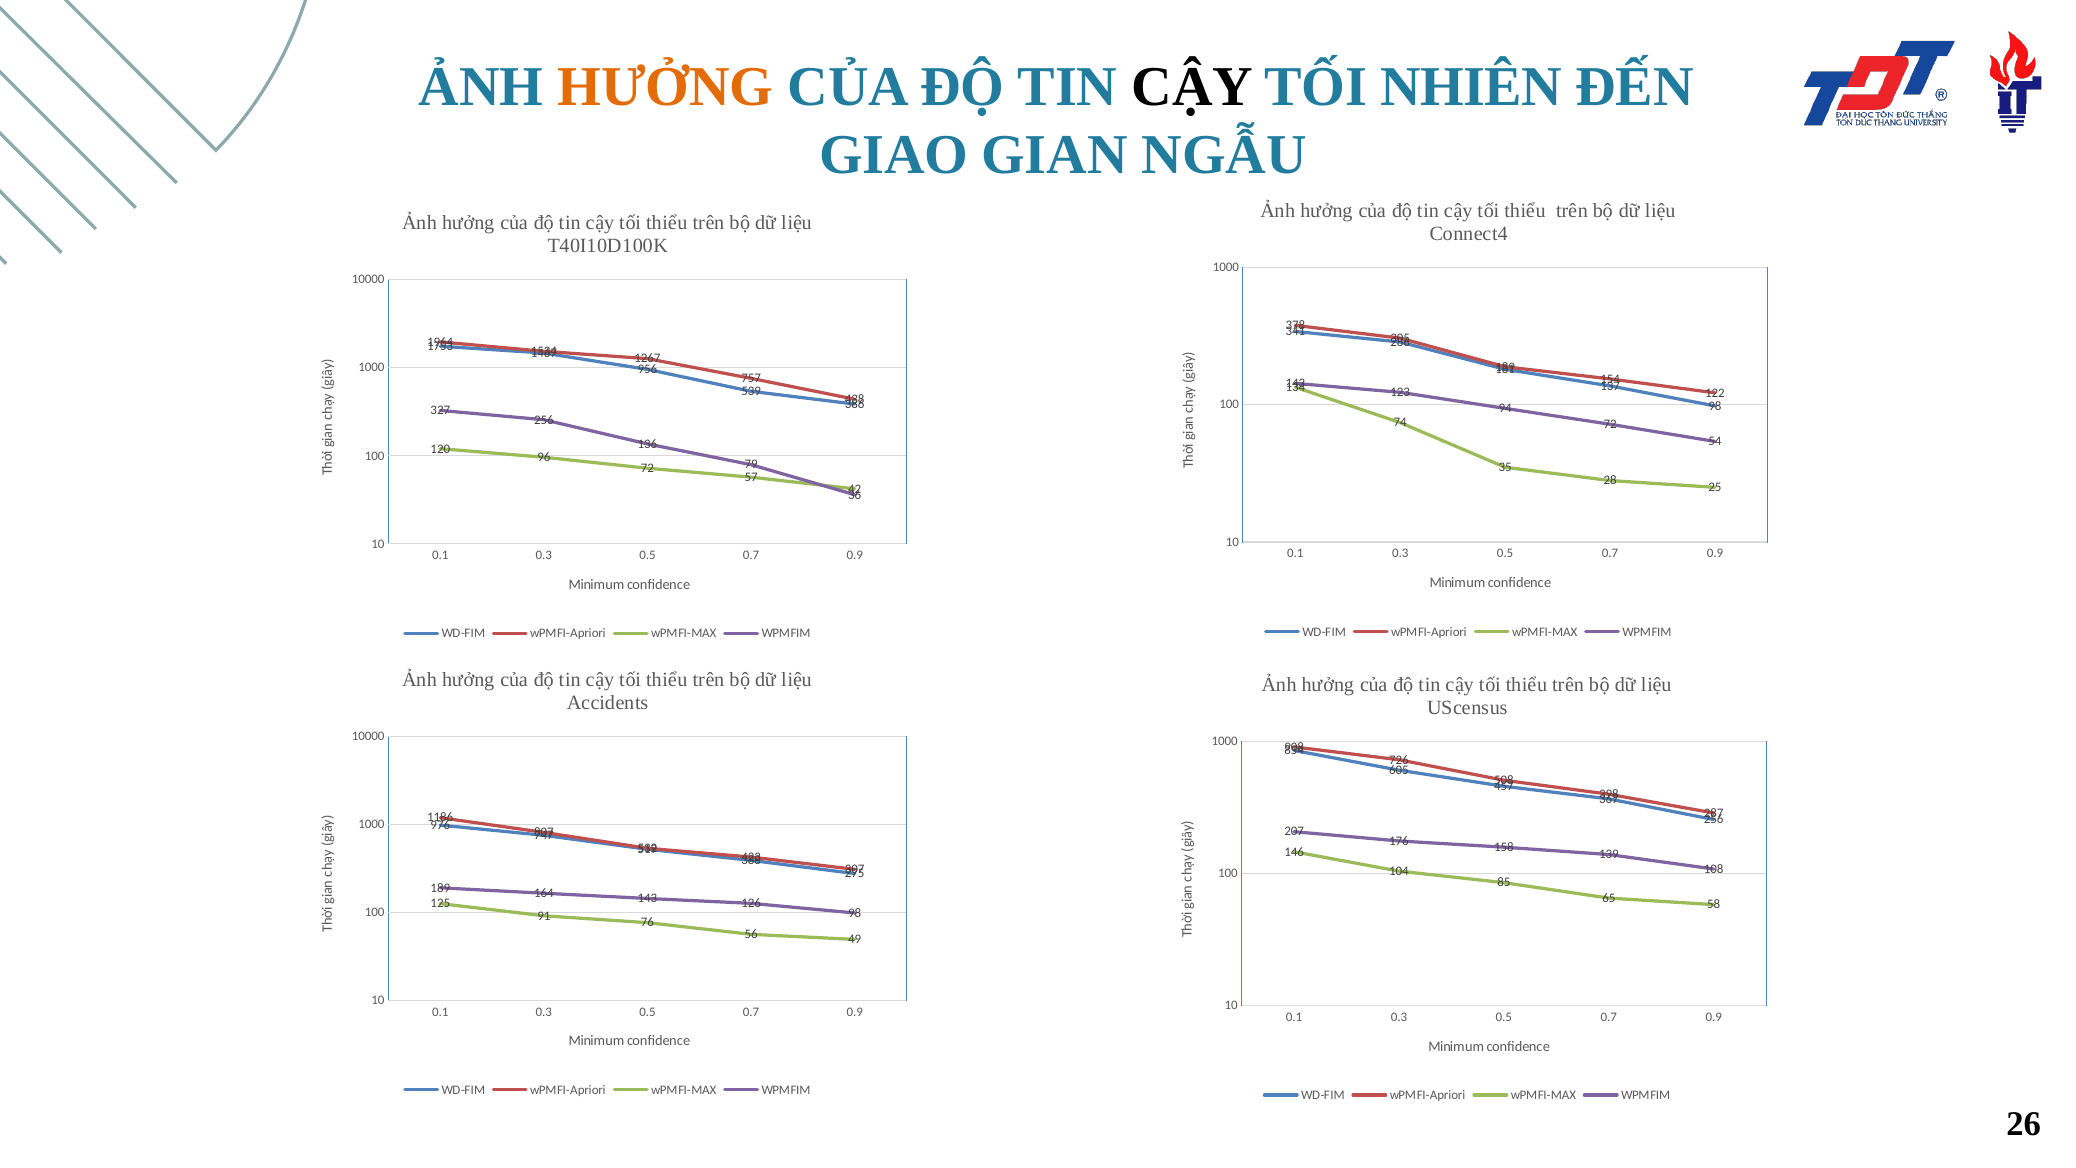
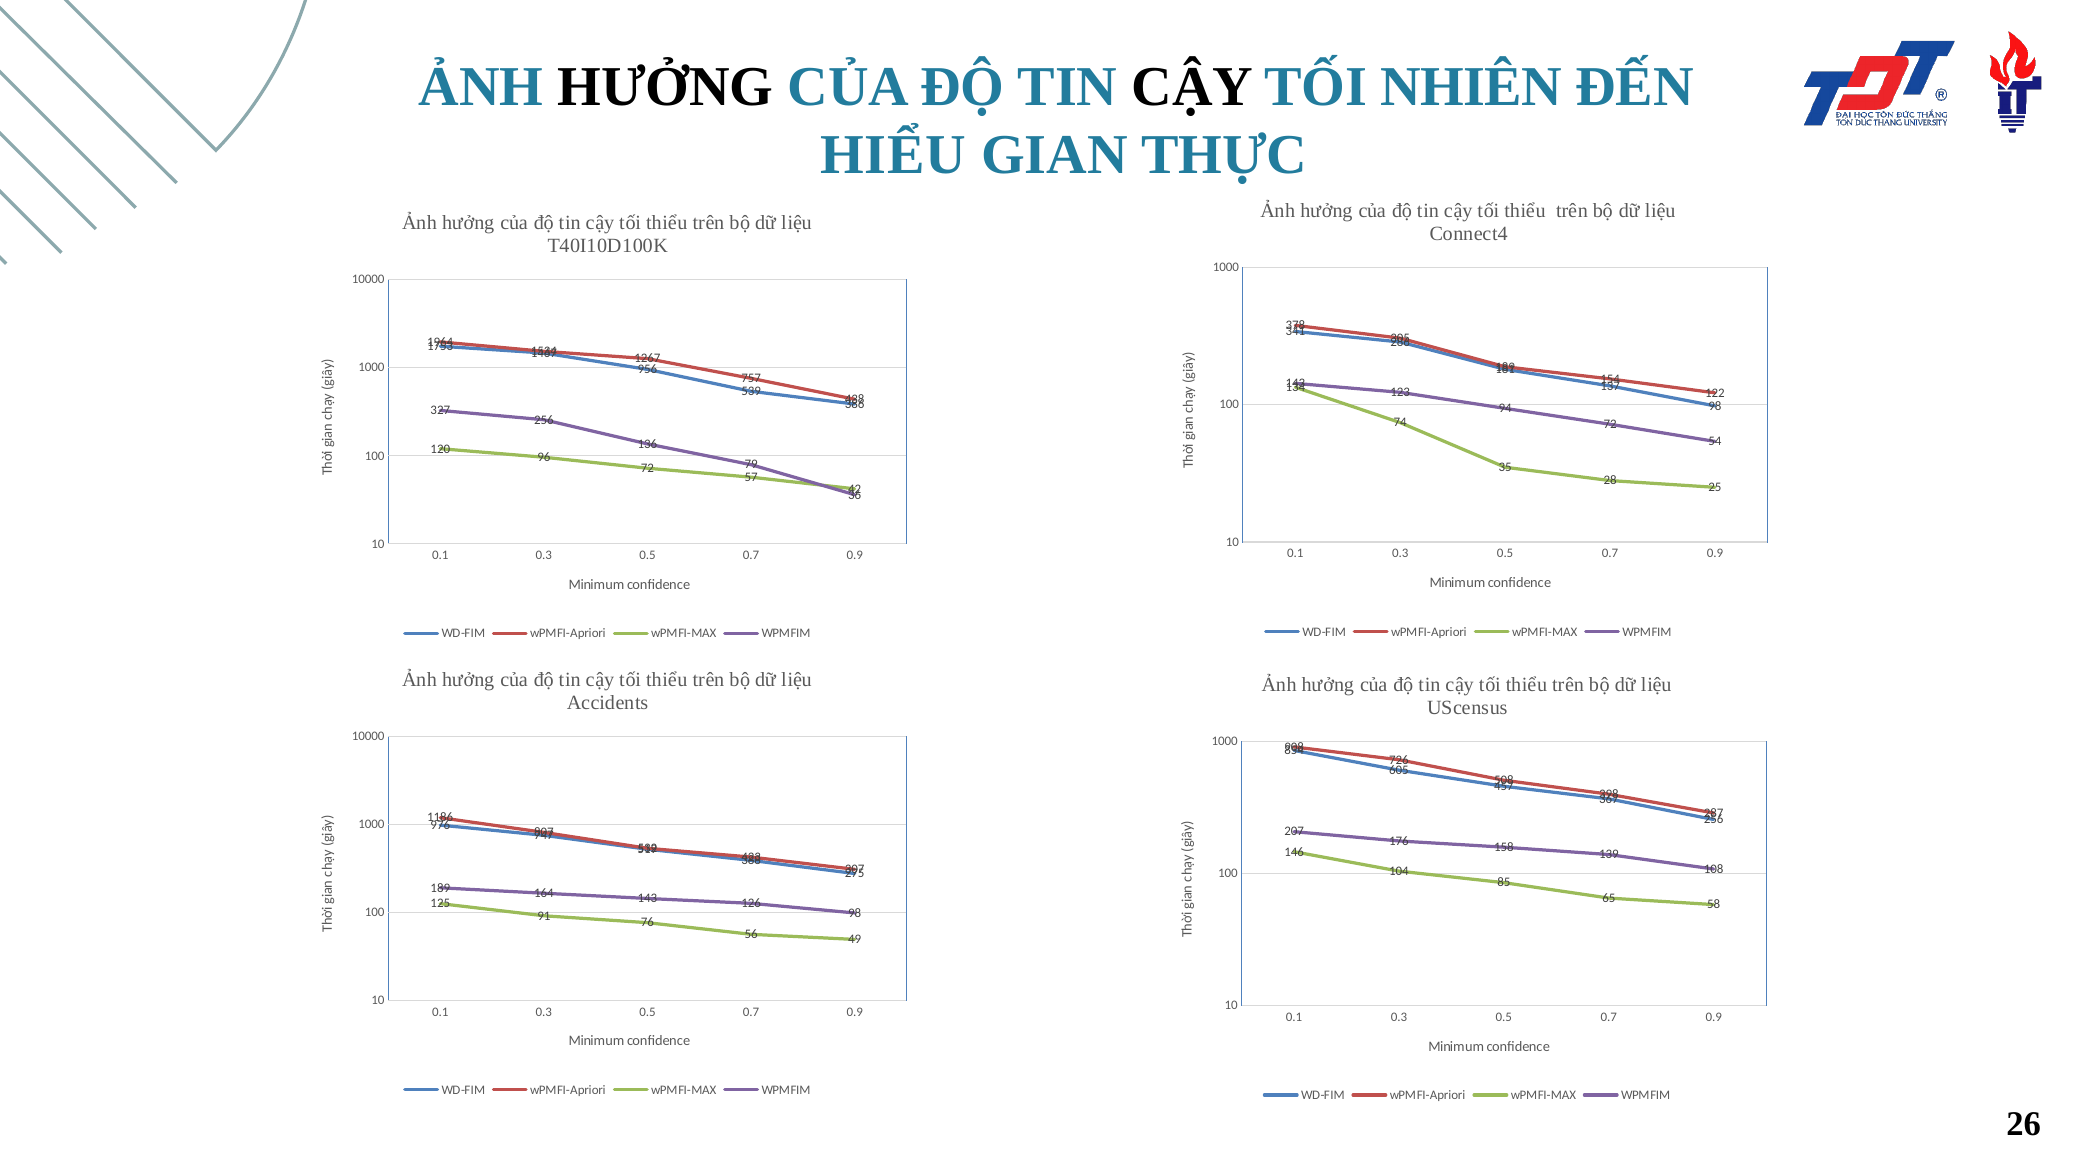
HƯỞNG at (665, 87) colour: orange -> black
GIAO: GIAO -> HIỂU
NGẪU: NGẪU -> THỰC
